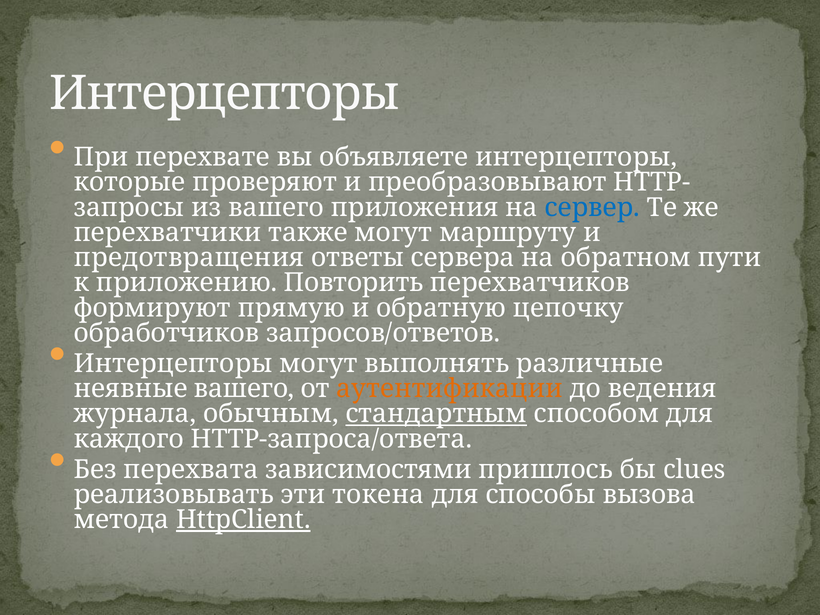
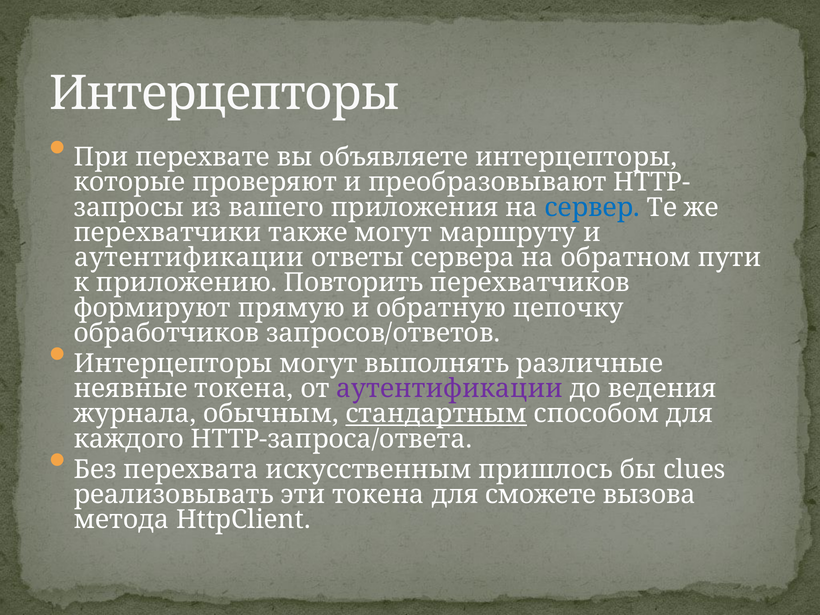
предотвращения at (189, 258): предотвращения -> аутентификации
неявные вашего: вашего -> токена
аутентификации at (450, 389) colour: orange -> purple
зависимостями: зависимостями -> искусственным
способы: способы -> сможете
HttpClient underline: present -> none
